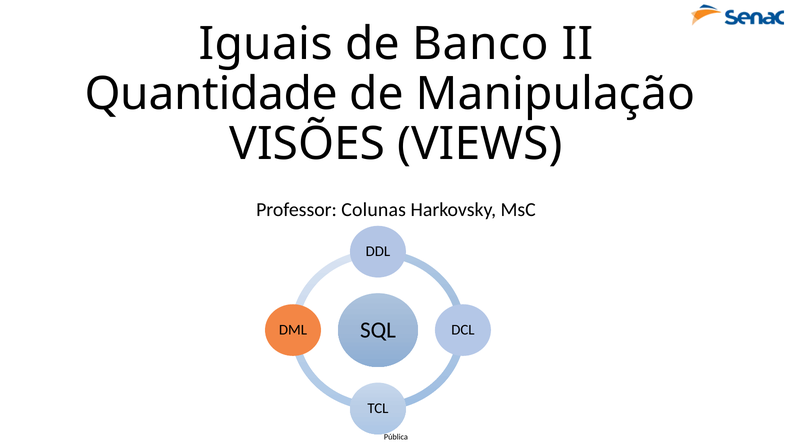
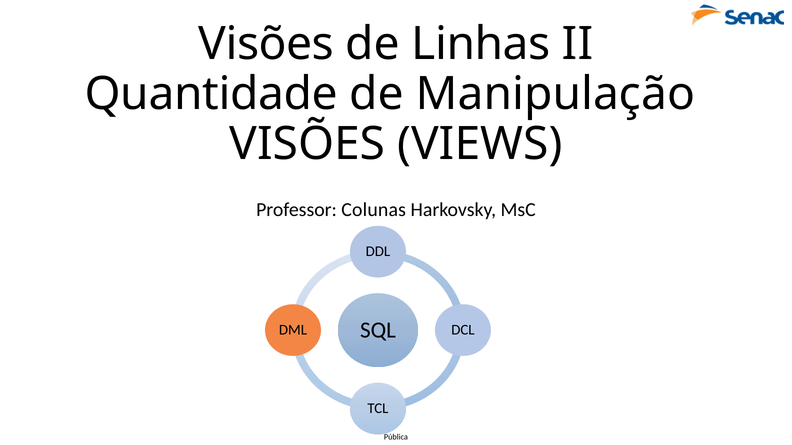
Iguais at (266, 44): Iguais -> Visões
Banco: Banco -> Linhas
